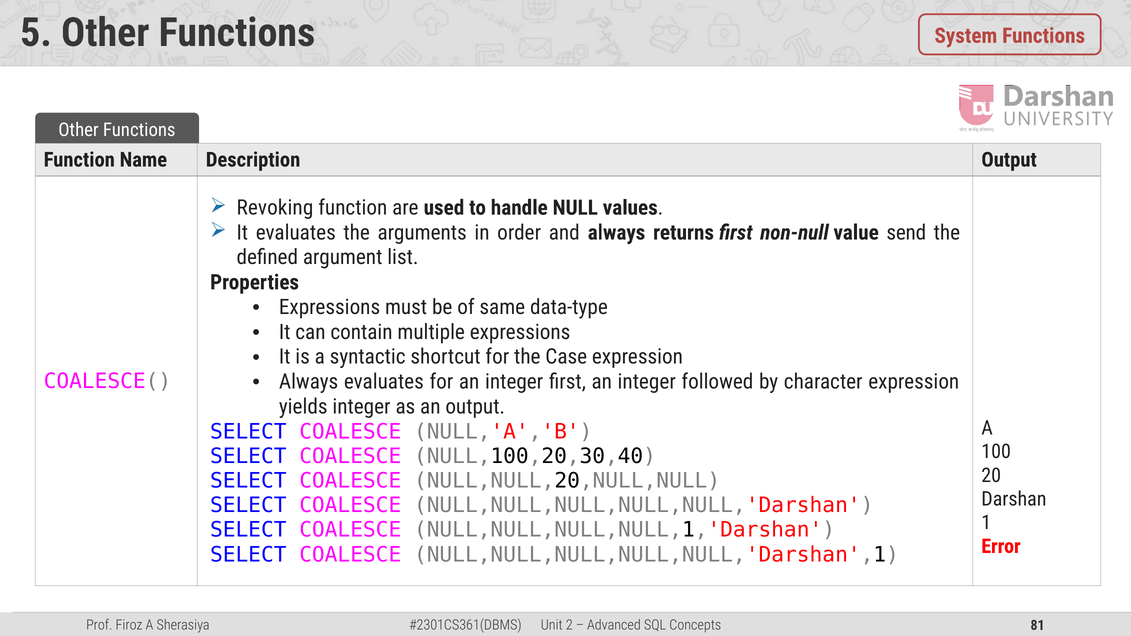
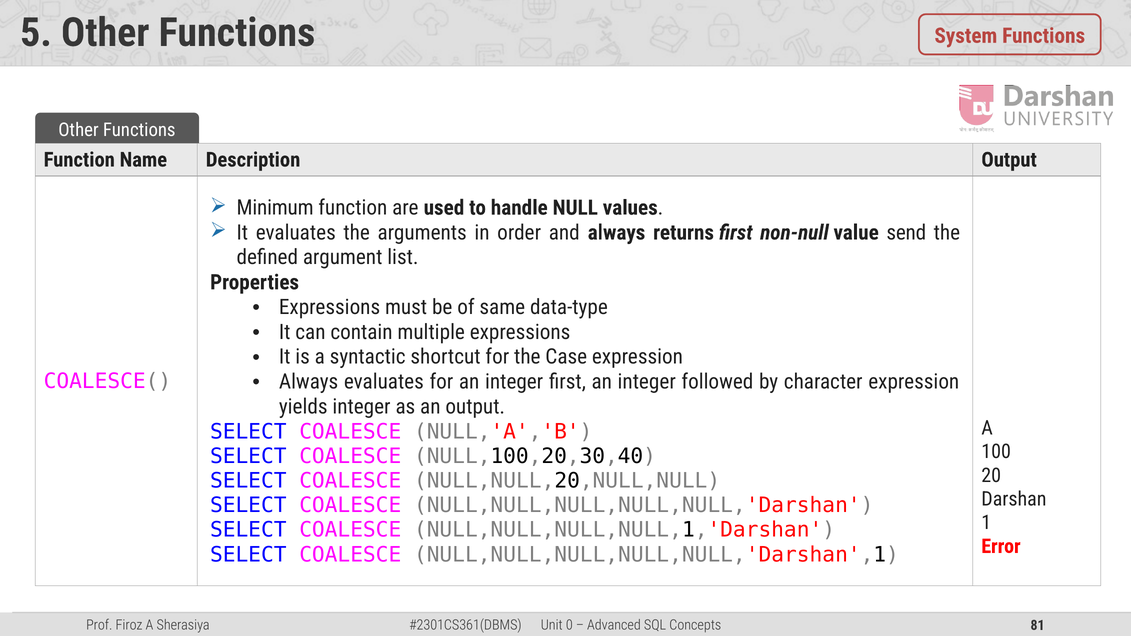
Revoking: Revoking -> Minimum
2: 2 -> 0
